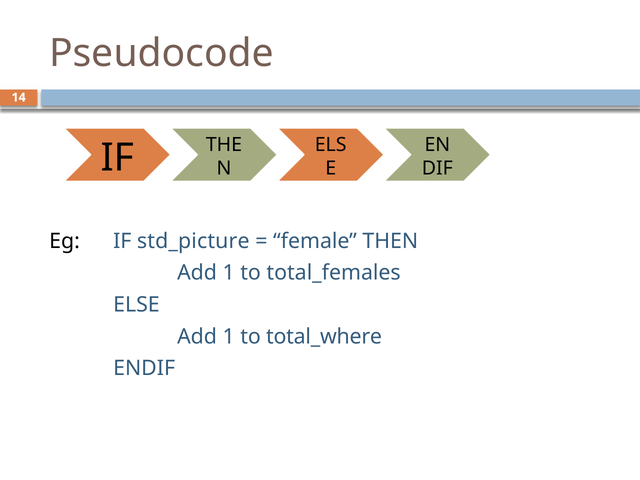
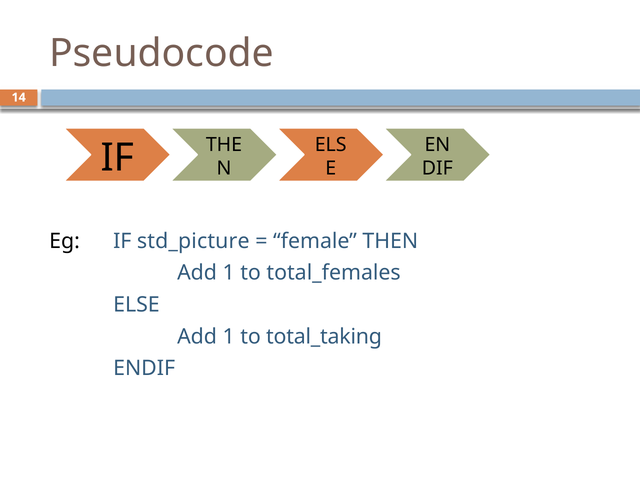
total_where: total_where -> total_taking
